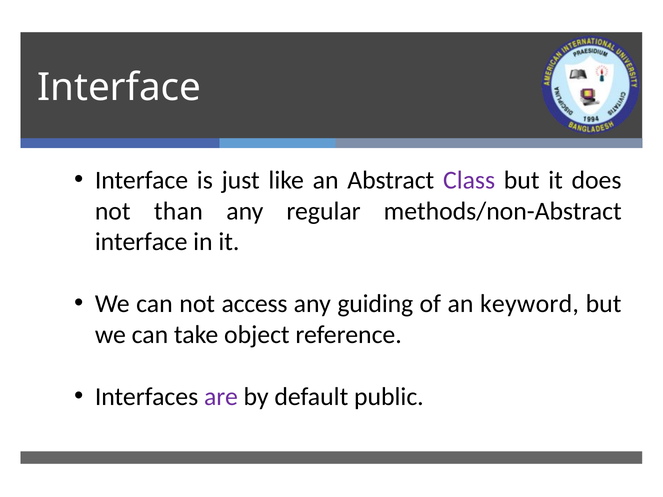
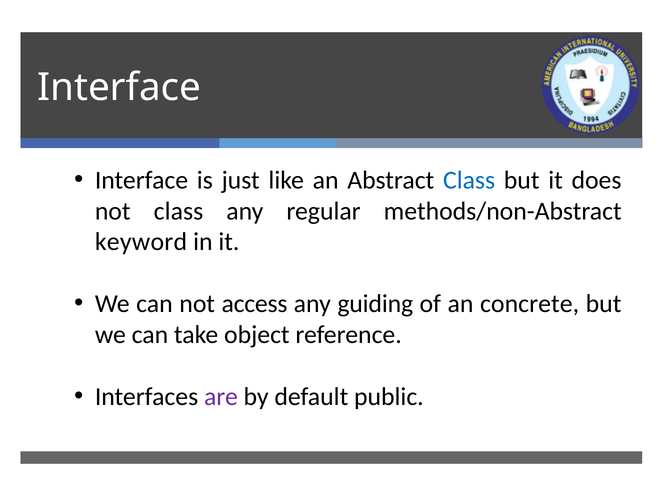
Class at (469, 180) colour: purple -> blue
not than: than -> class
interface at (141, 242): interface -> keyword
keyword: keyword -> concrete
